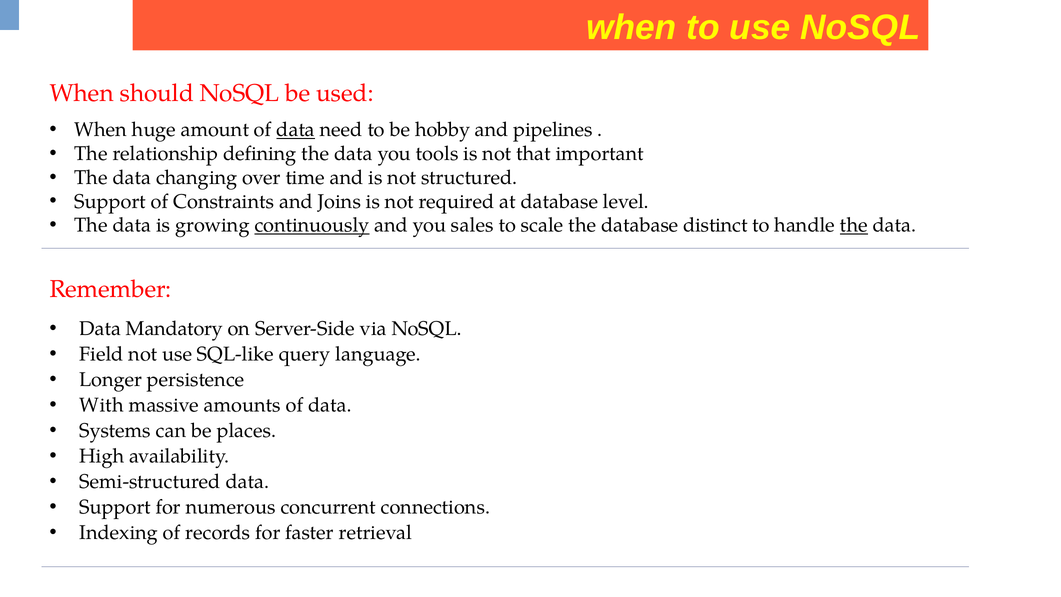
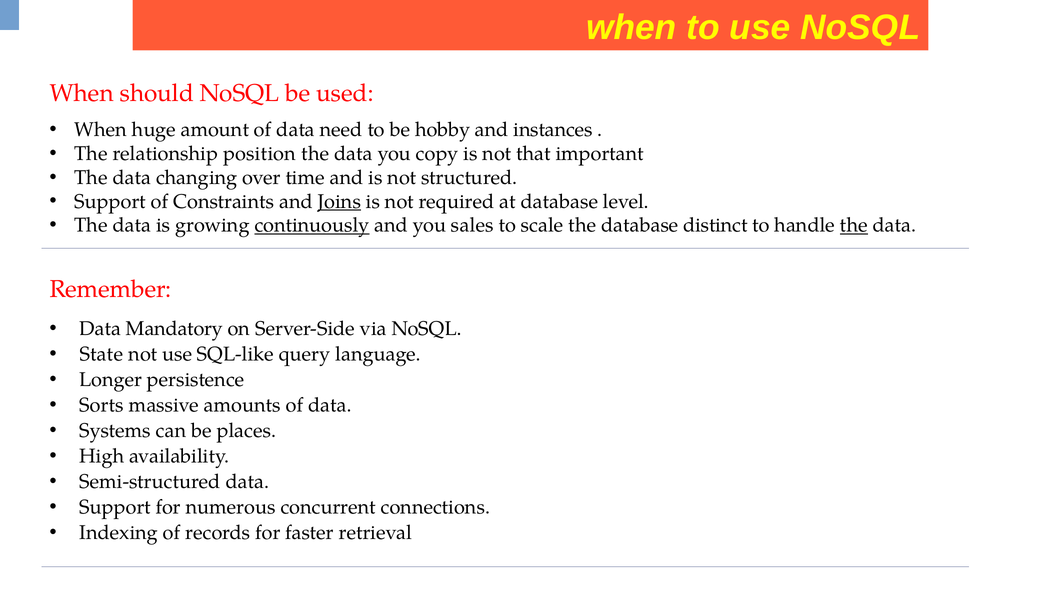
data at (296, 130) underline: present -> none
pipelines: pipelines -> instances
defining: defining -> position
tools: tools -> copy
Joins underline: none -> present
Field: Field -> State
With: With -> Sorts
